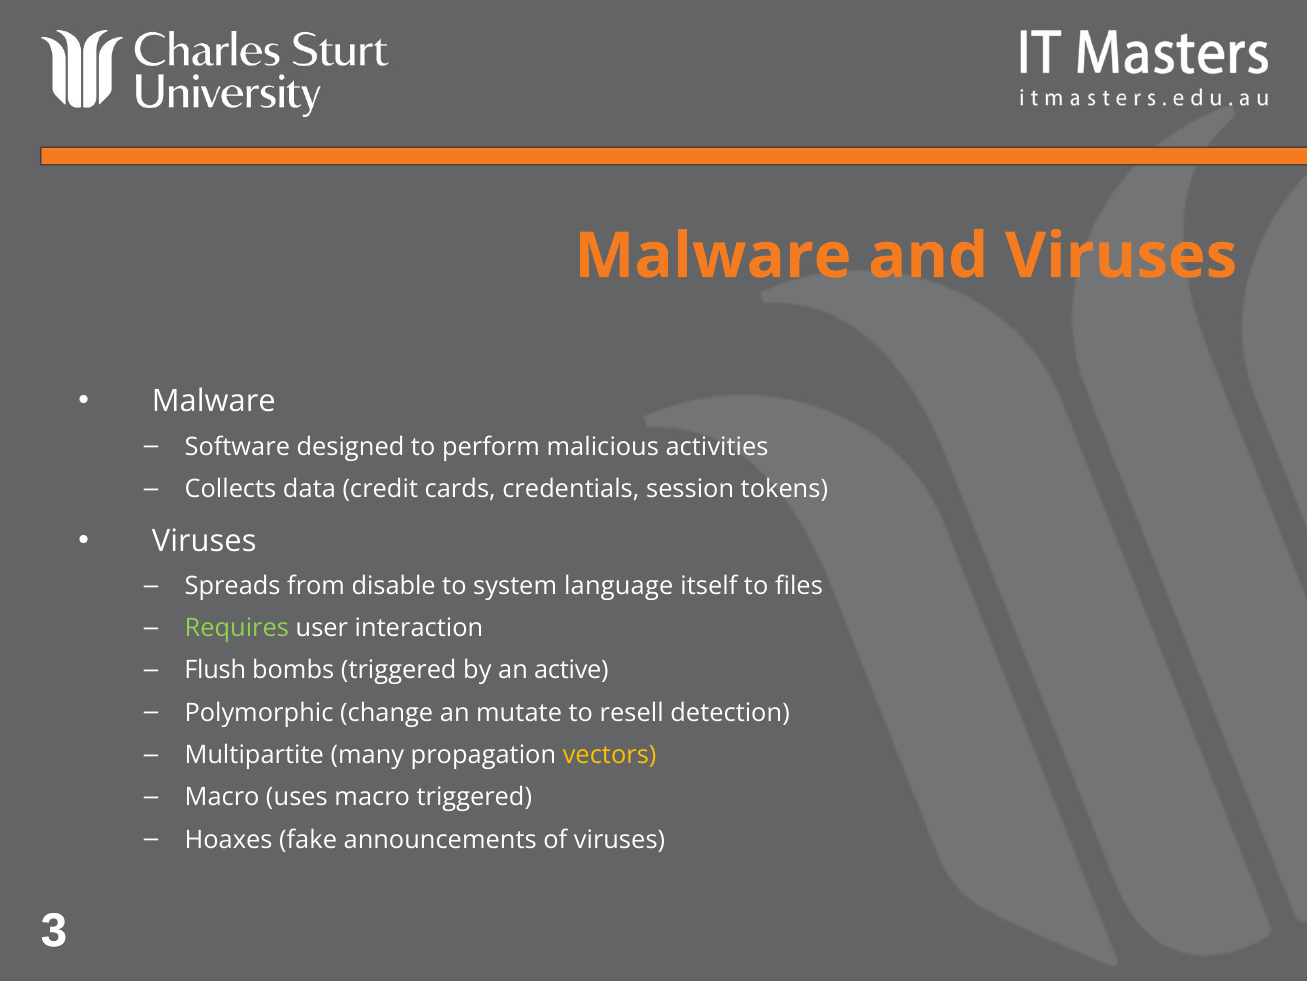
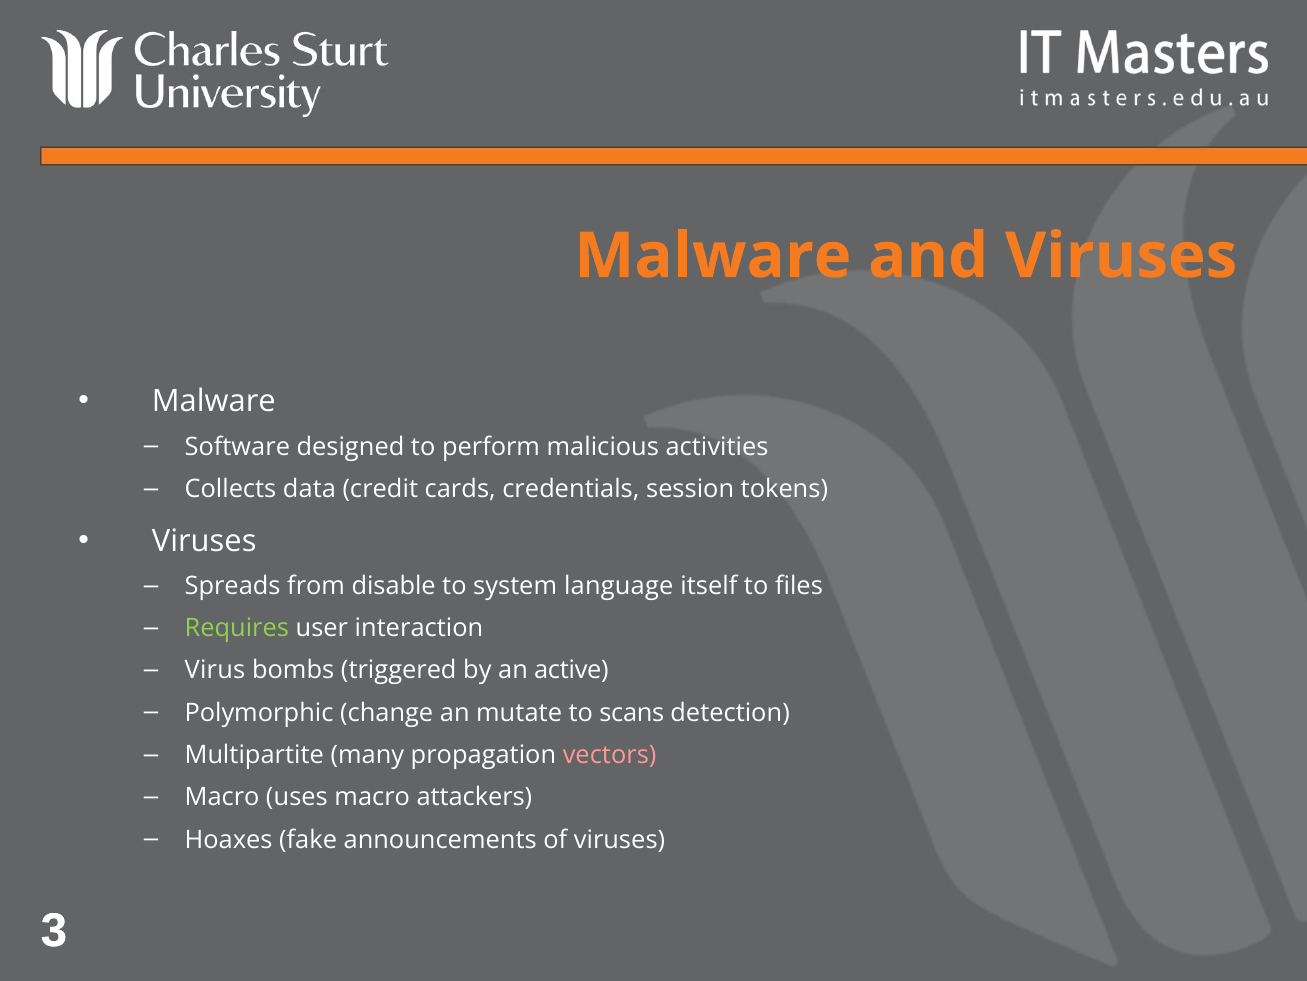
Flush: Flush -> Virus
resell: resell -> scans
vectors colour: yellow -> pink
macro triggered: triggered -> attackers
